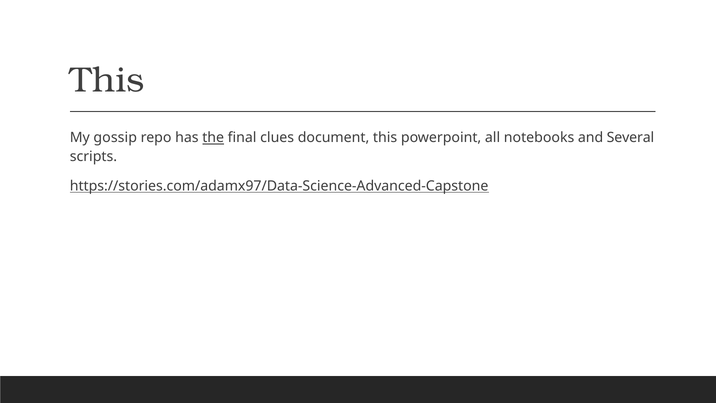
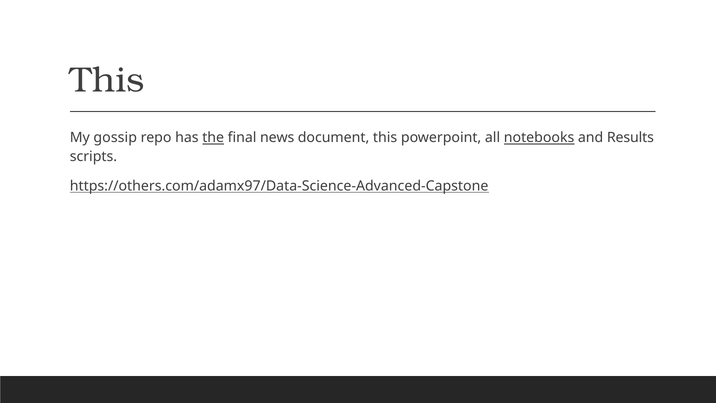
clues: clues -> news
notebooks underline: none -> present
Several: Several -> Results
https://stories.com/adamx97/Data-Science-Advanced-Capstone: https://stories.com/adamx97/Data-Science-Advanced-Capstone -> https://others.com/adamx97/Data-Science-Advanced-Capstone
